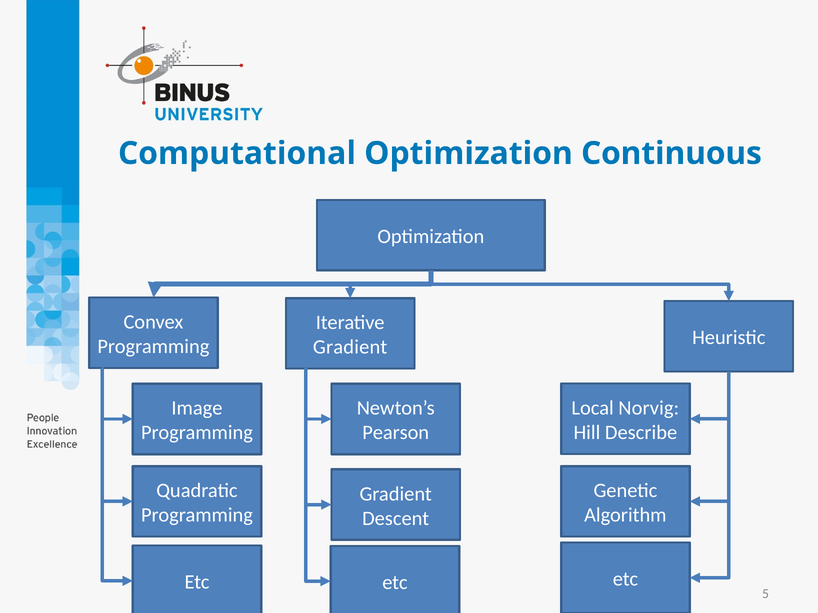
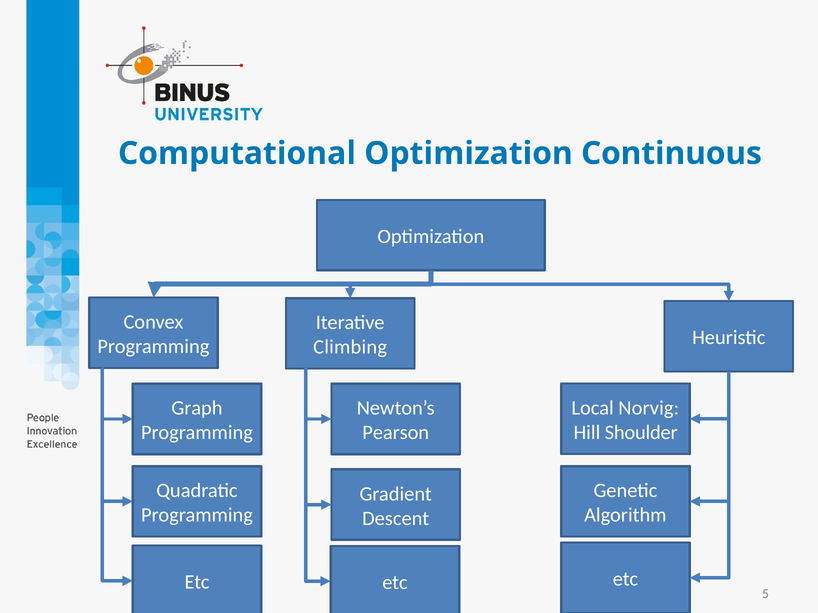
Gradient at (350, 347): Gradient -> Climbing
Image: Image -> Graph
Describe: Describe -> Shoulder
